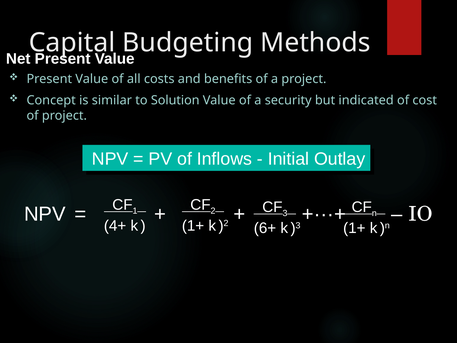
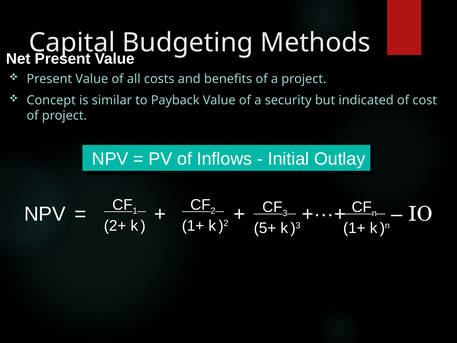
Solution: Solution -> Payback
4+: 4+ -> 2+
6+: 6+ -> 5+
